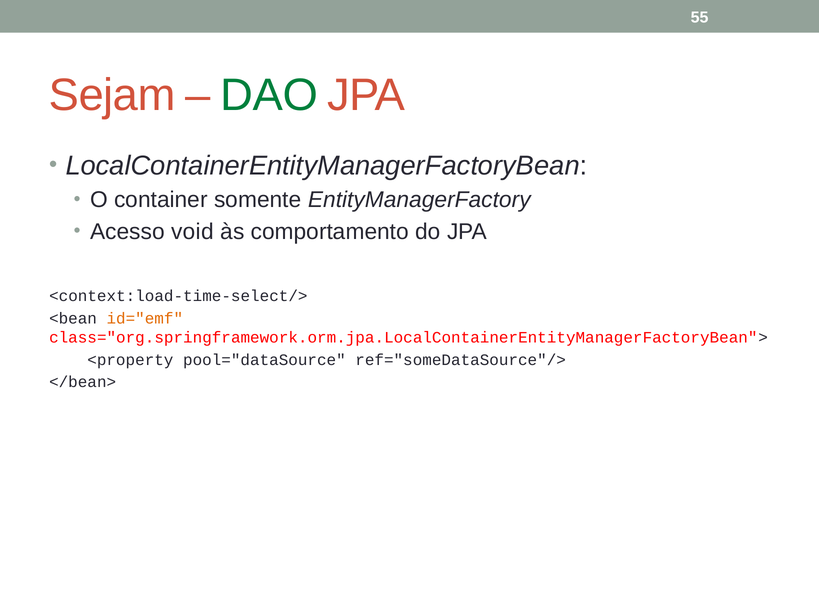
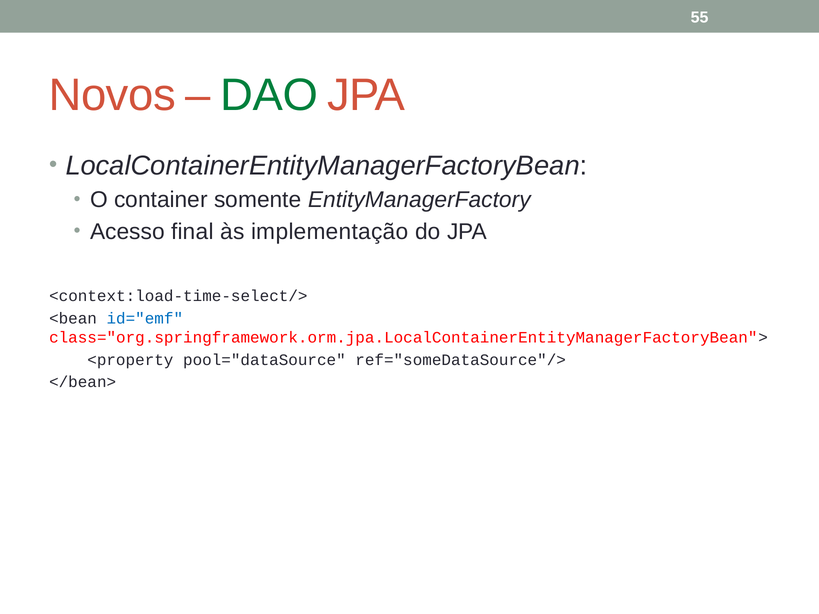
Sejam: Sejam -> Novos
void: void -> final
comportamento: comportamento -> implementação
id="emf colour: orange -> blue
